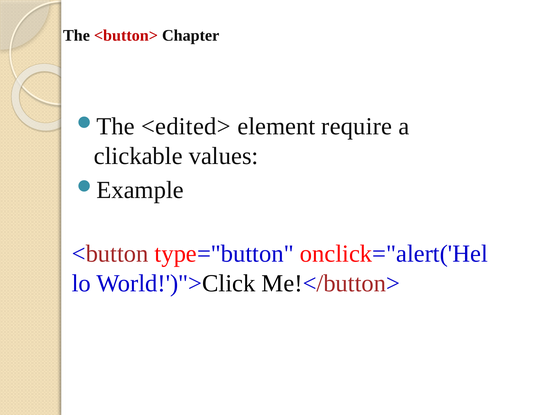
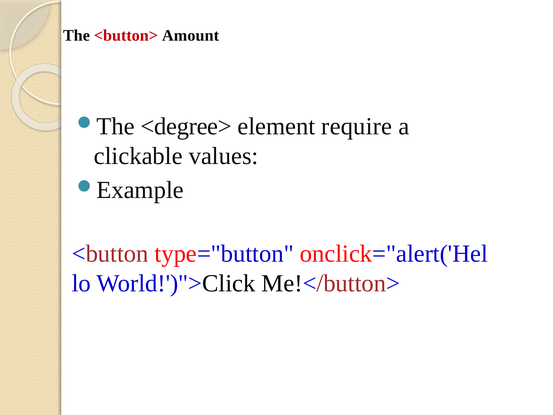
Chapter: Chapter -> Amount
<edited>: <edited> -> <degree>
